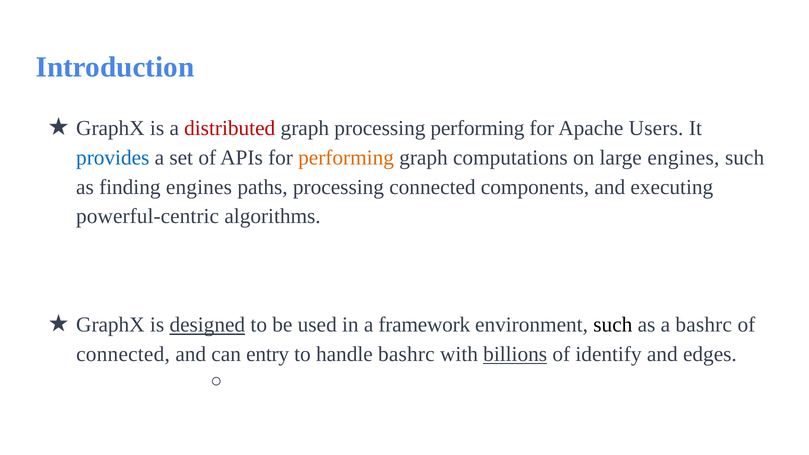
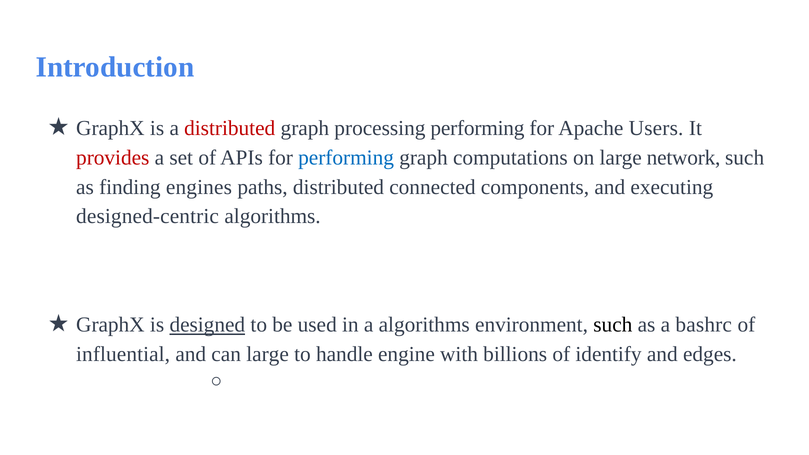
provides colour: blue -> red
performing at (346, 158) colour: orange -> blue
large engines: engines -> network
paths processing: processing -> distributed
powerful-centric: powerful-centric -> designed-centric
a framework: framework -> algorithms
connected at (123, 354): connected -> influential
can entry: entry -> large
handle bashrc: bashrc -> engine
billions underline: present -> none
